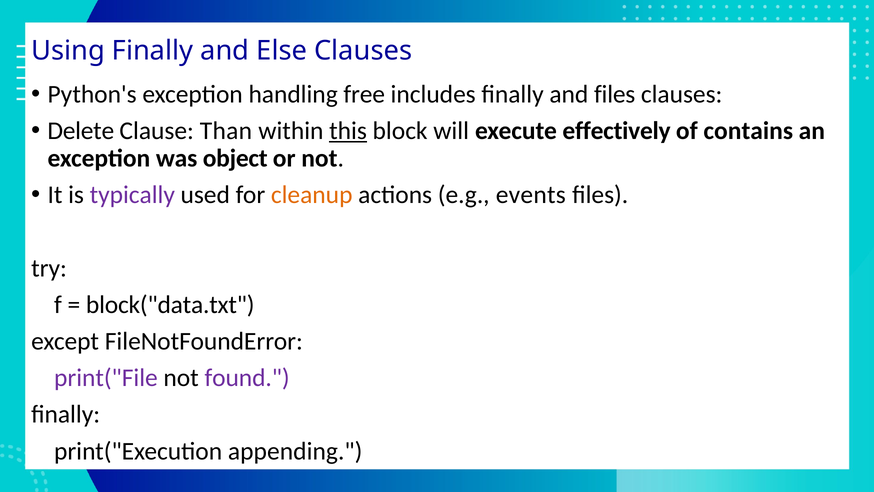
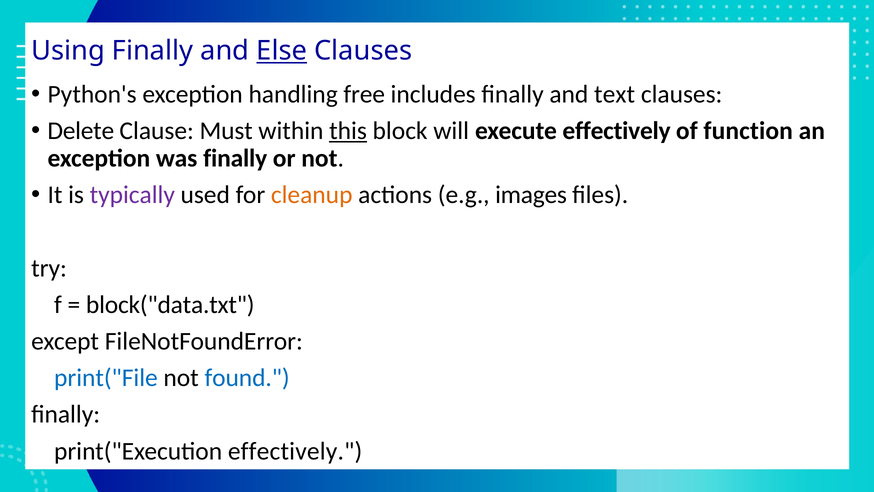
Else underline: none -> present
and files: files -> text
Than: Than -> Must
contains: contains -> function
was object: object -> finally
events: events -> images
print("File colour: purple -> blue
found colour: purple -> blue
print("Execution appending: appending -> effectively
